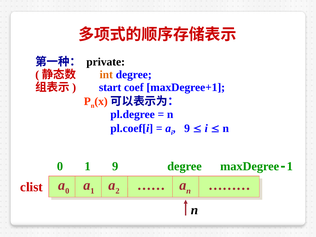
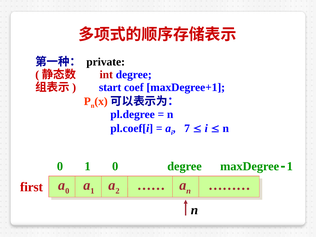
int colour: orange -> red
9 at (187, 128): 9 -> 7
1 9: 9 -> 0
clist: clist -> first
